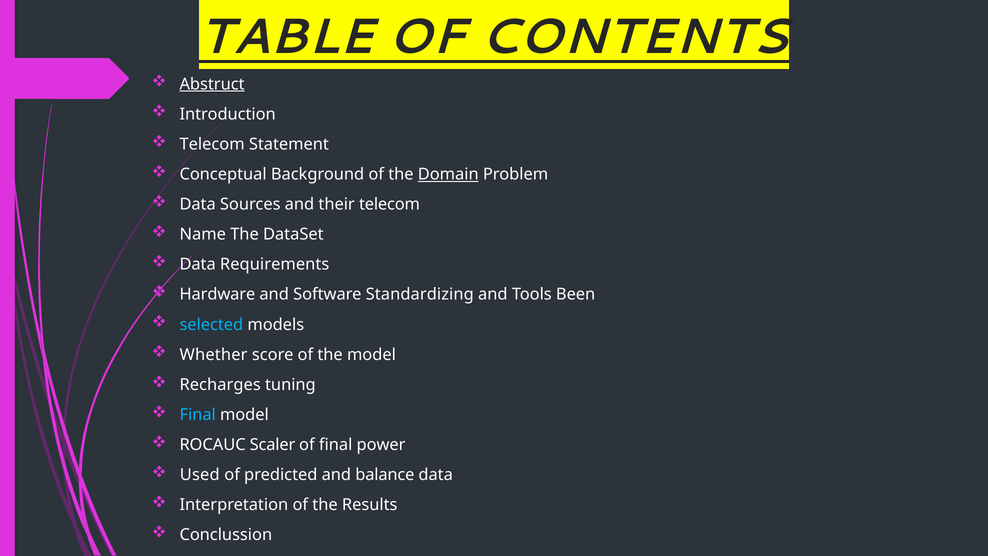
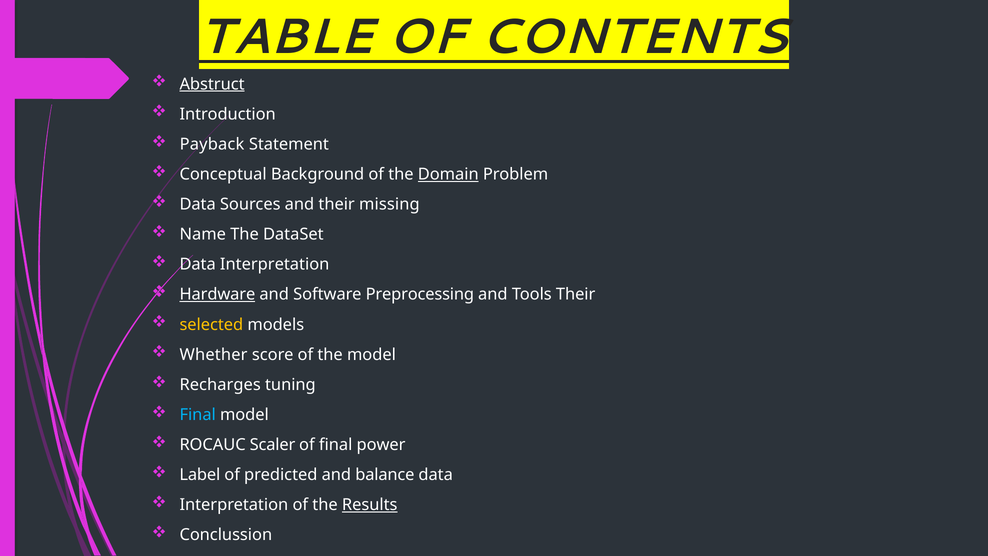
Telecom at (212, 144): Telecom -> Payback
their telecom: telecom -> missing
Data Requirements: Requirements -> Interpretation
Hardware underline: none -> present
Standardizing: Standardizing -> Preprocessing
Tools Been: Been -> Their
selected colour: light blue -> yellow
Used: Used -> Label
Results underline: none -> present
